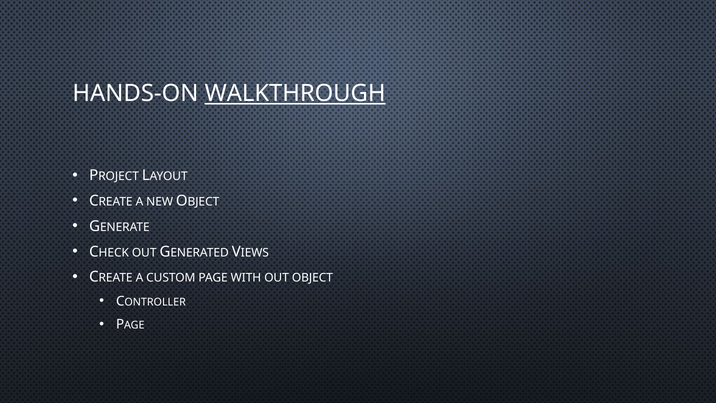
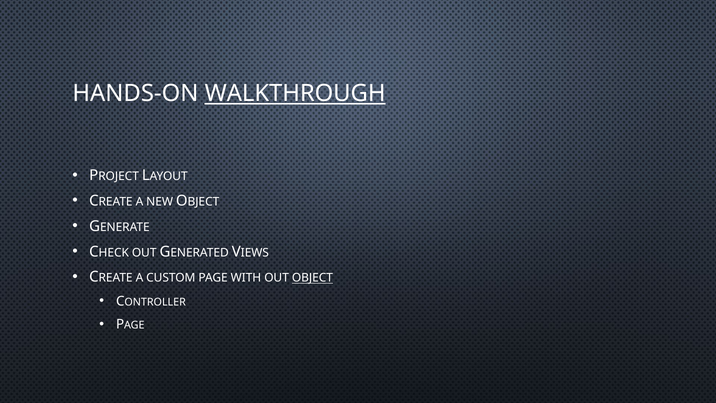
OBJECT underline: none -> present
